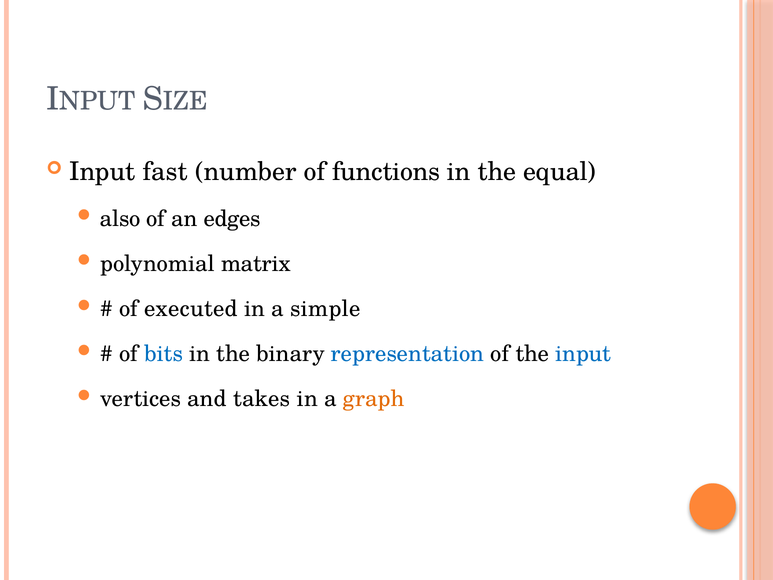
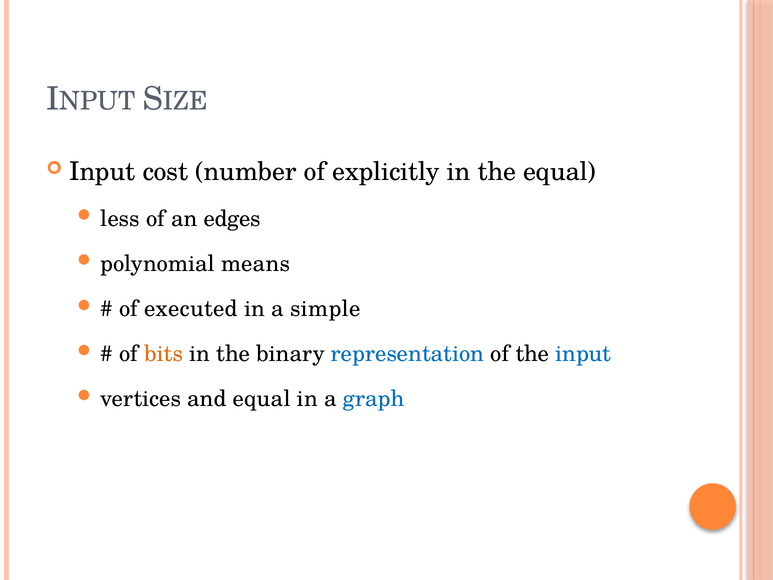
fast: fast -> cost
functions: functions -> explicitly
also: also -> less
matrix: matrix -> means
bits colour: blue -> orange
and takes: takes -> equal
graph colour: orange -> blue
